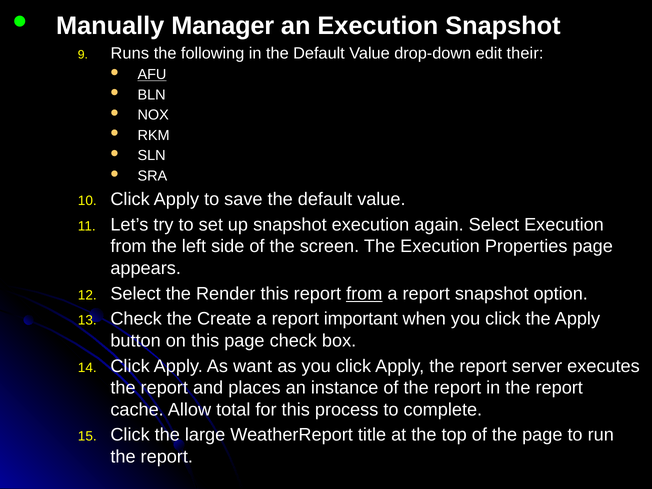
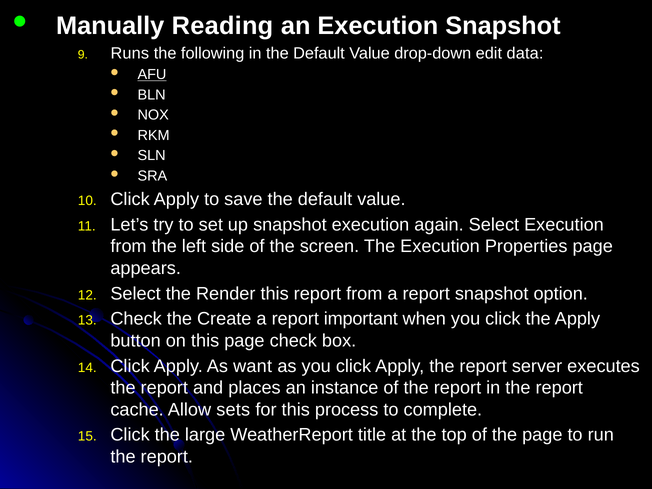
Manager: Manager -> Reading
their: their -> data
from at (364, 294) underline: present -> none
total: total -> sets
